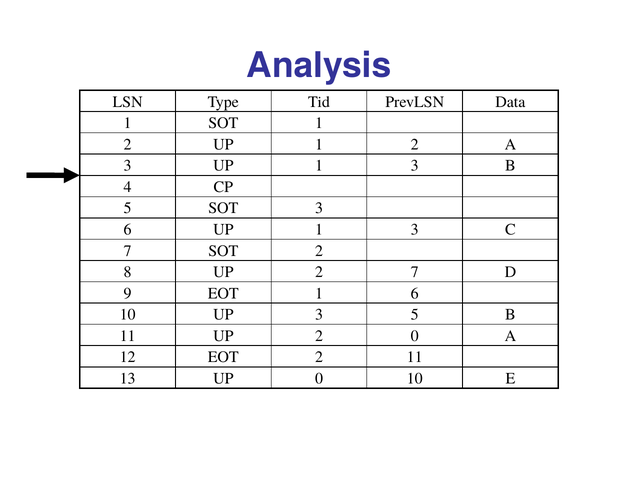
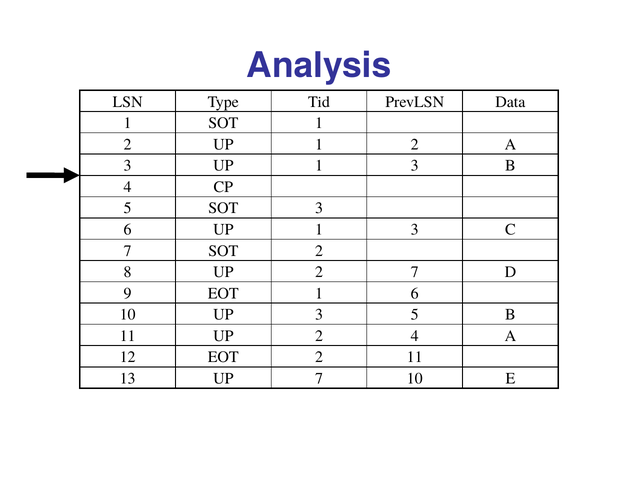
2 0: 0 -> 4
UP 0: 0 -> 7
